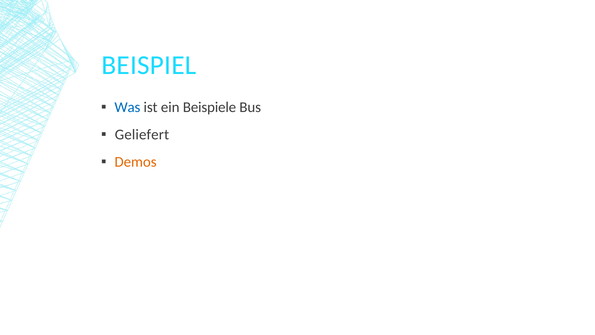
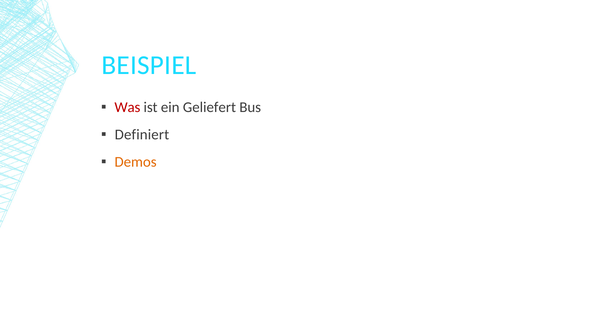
Was colour: blue -> red
Beispiele: Beispiele -> Geliefert
Geliefert: Geliefert -> Definiert
